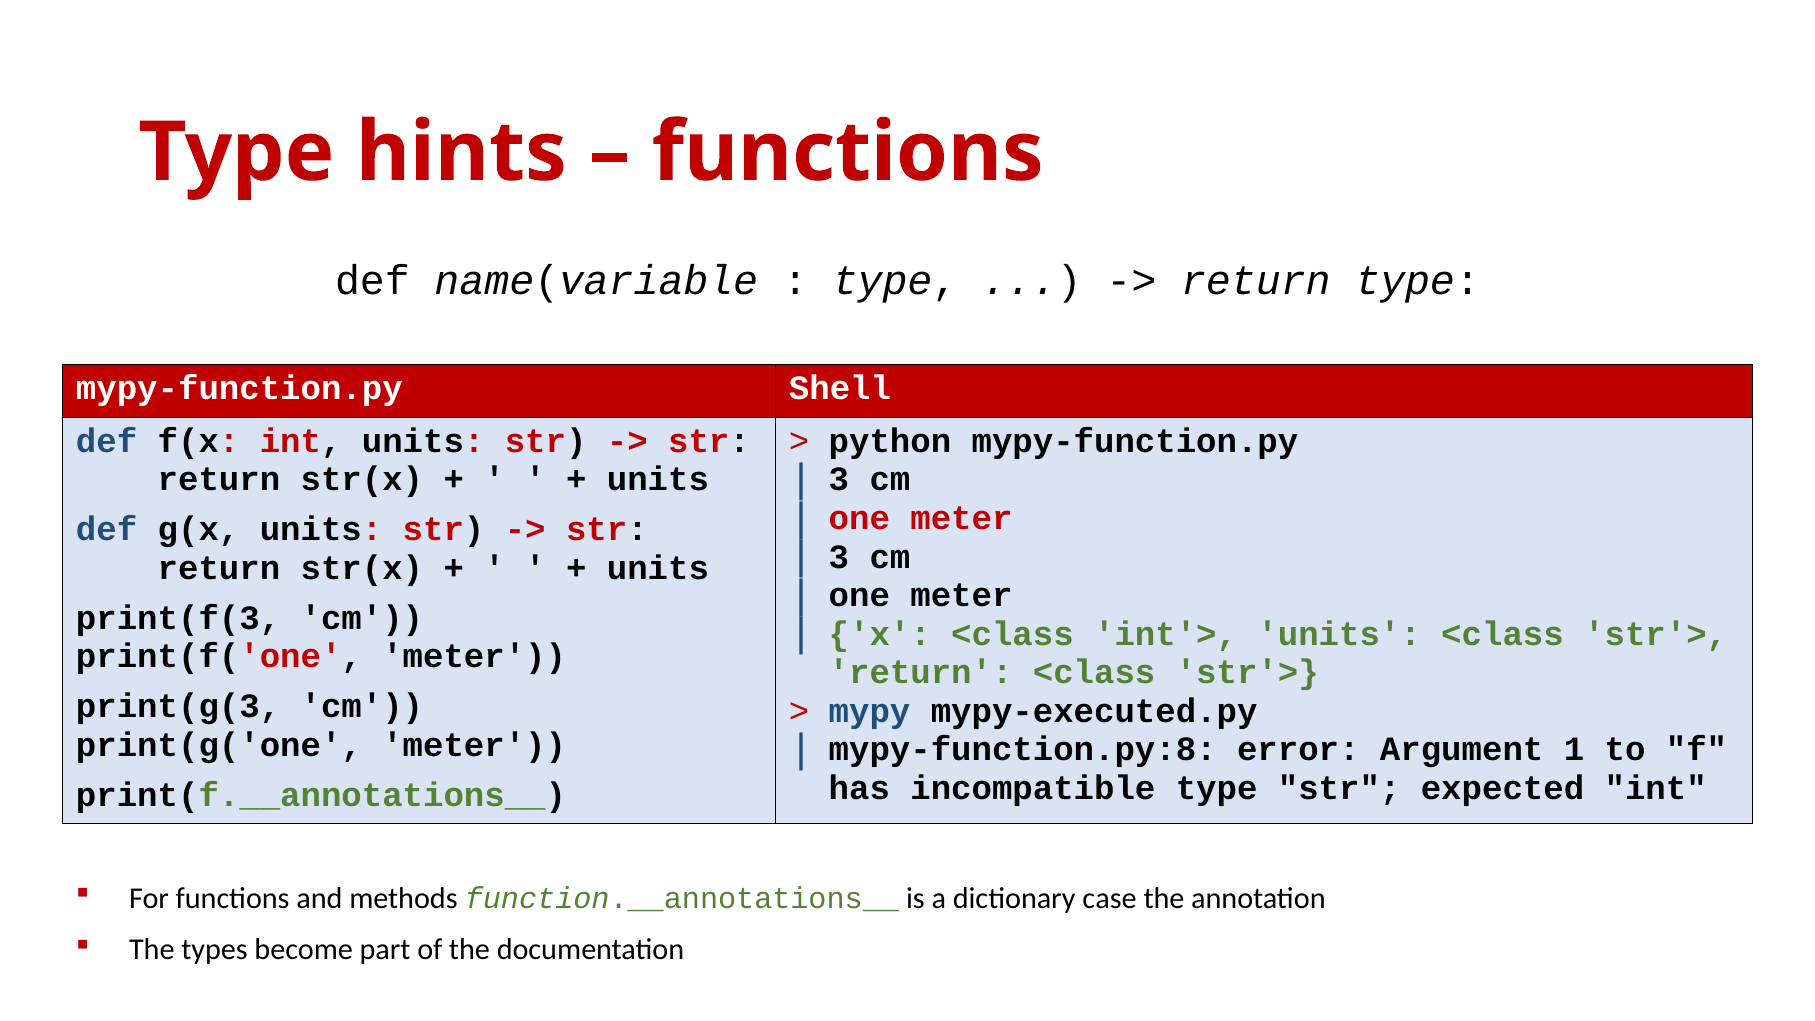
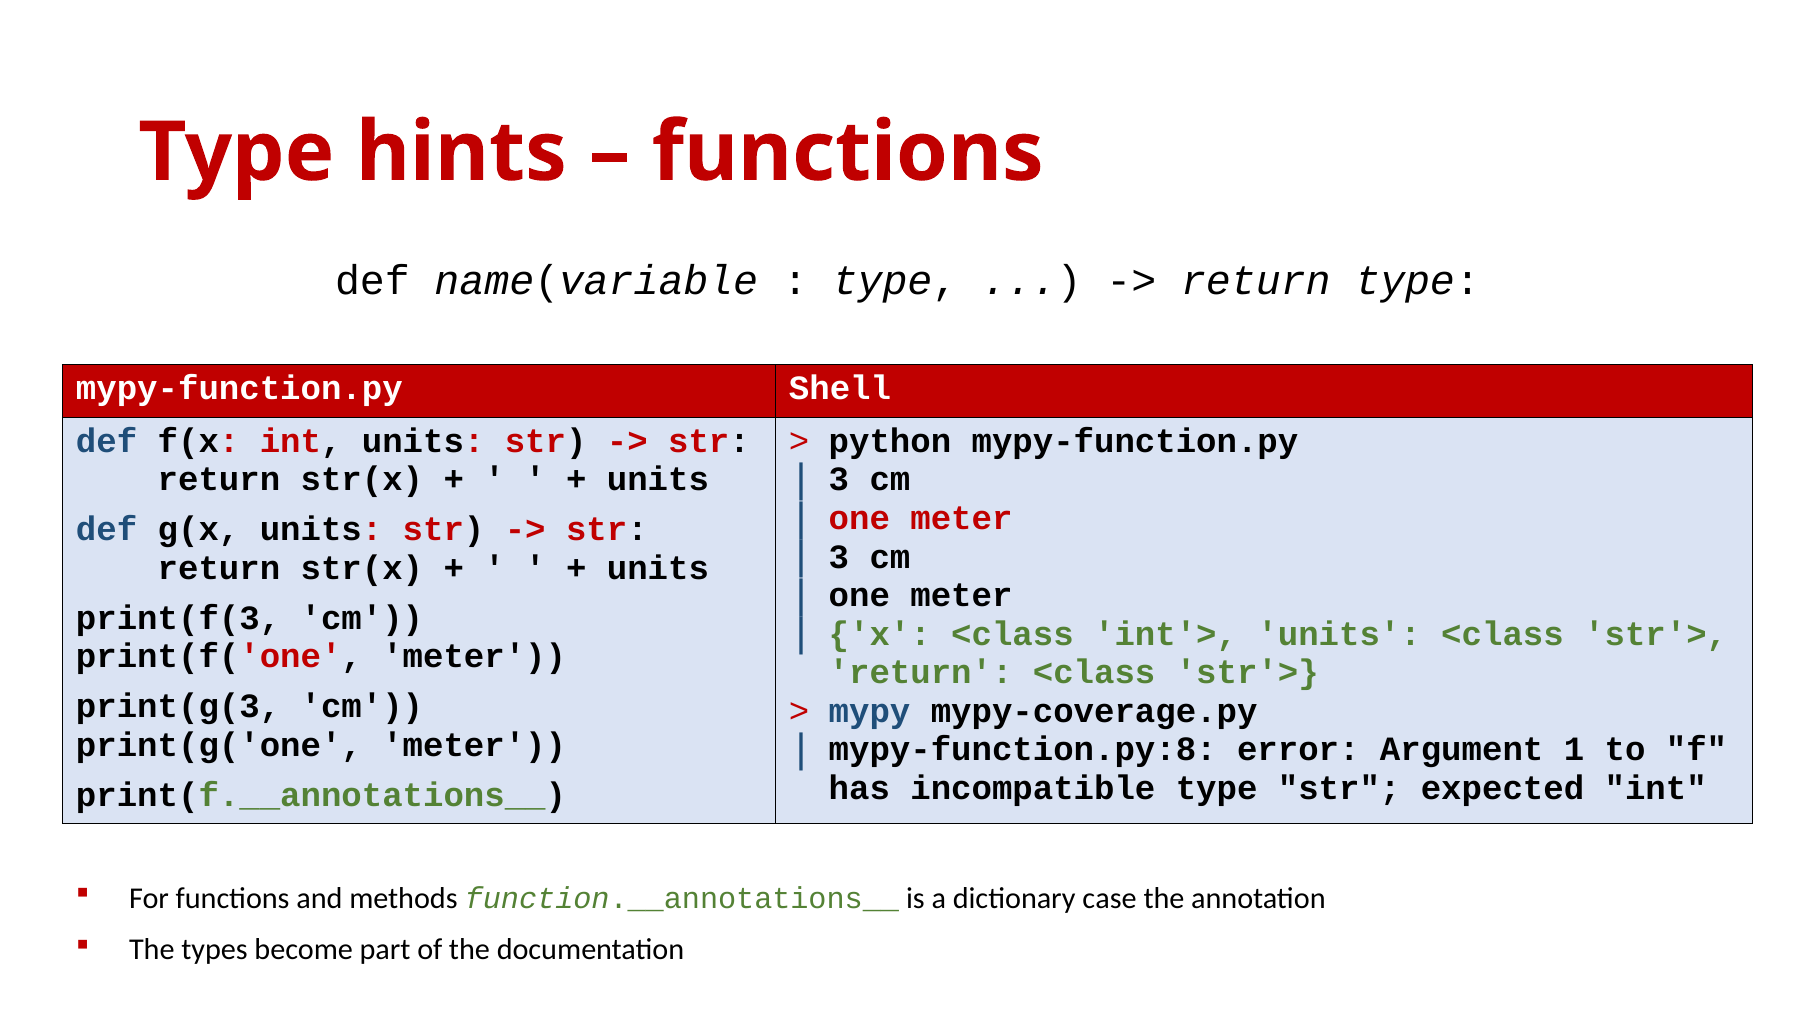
mypy-executed.py: mypy-executed.py -> mypy-coverage.py
